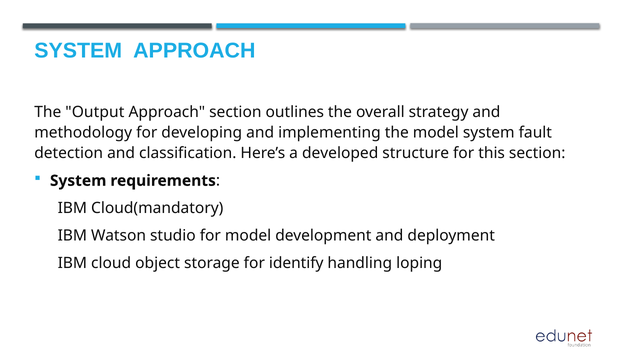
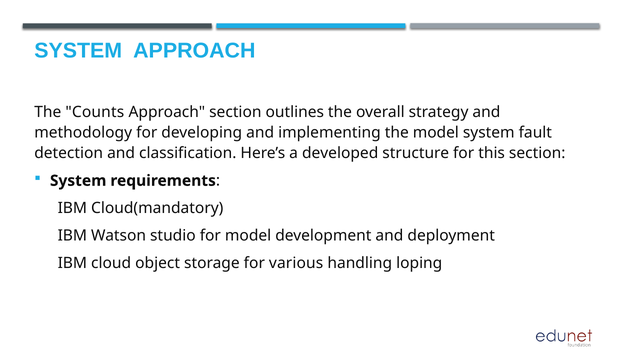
Output: Output -> Counts
identify: identify -> various
